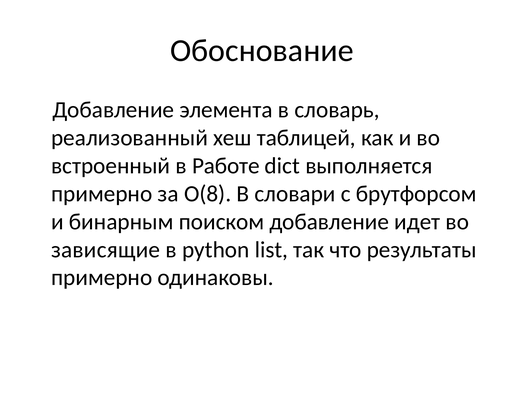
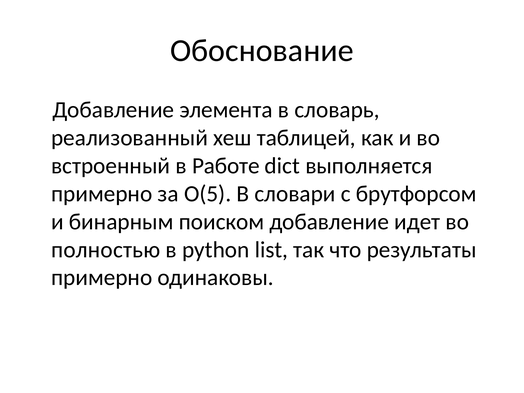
O(8: O(8 -> O(5
зависящие: зависящие -> полностью
